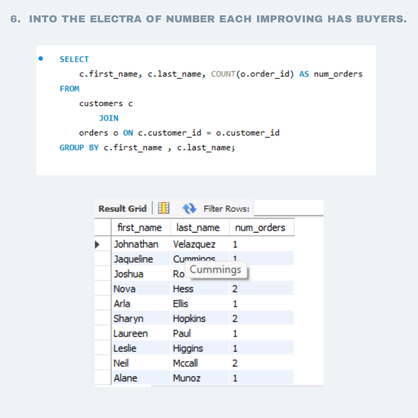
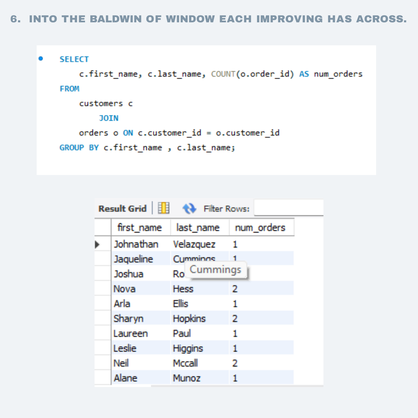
ELECTRA: ELECTRA -> BALDWIN
NUMBER: NUMBER -> WINDOW
BUYERS: BUYERS -> ACROSS
